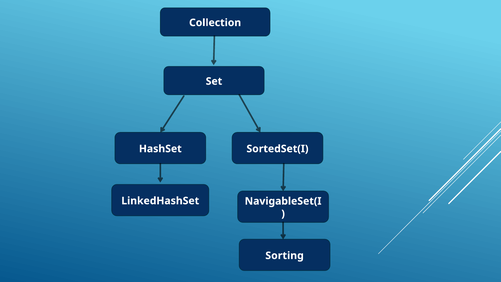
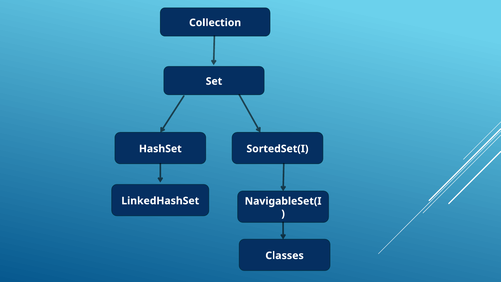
Sorting: Sorting -> Classes
